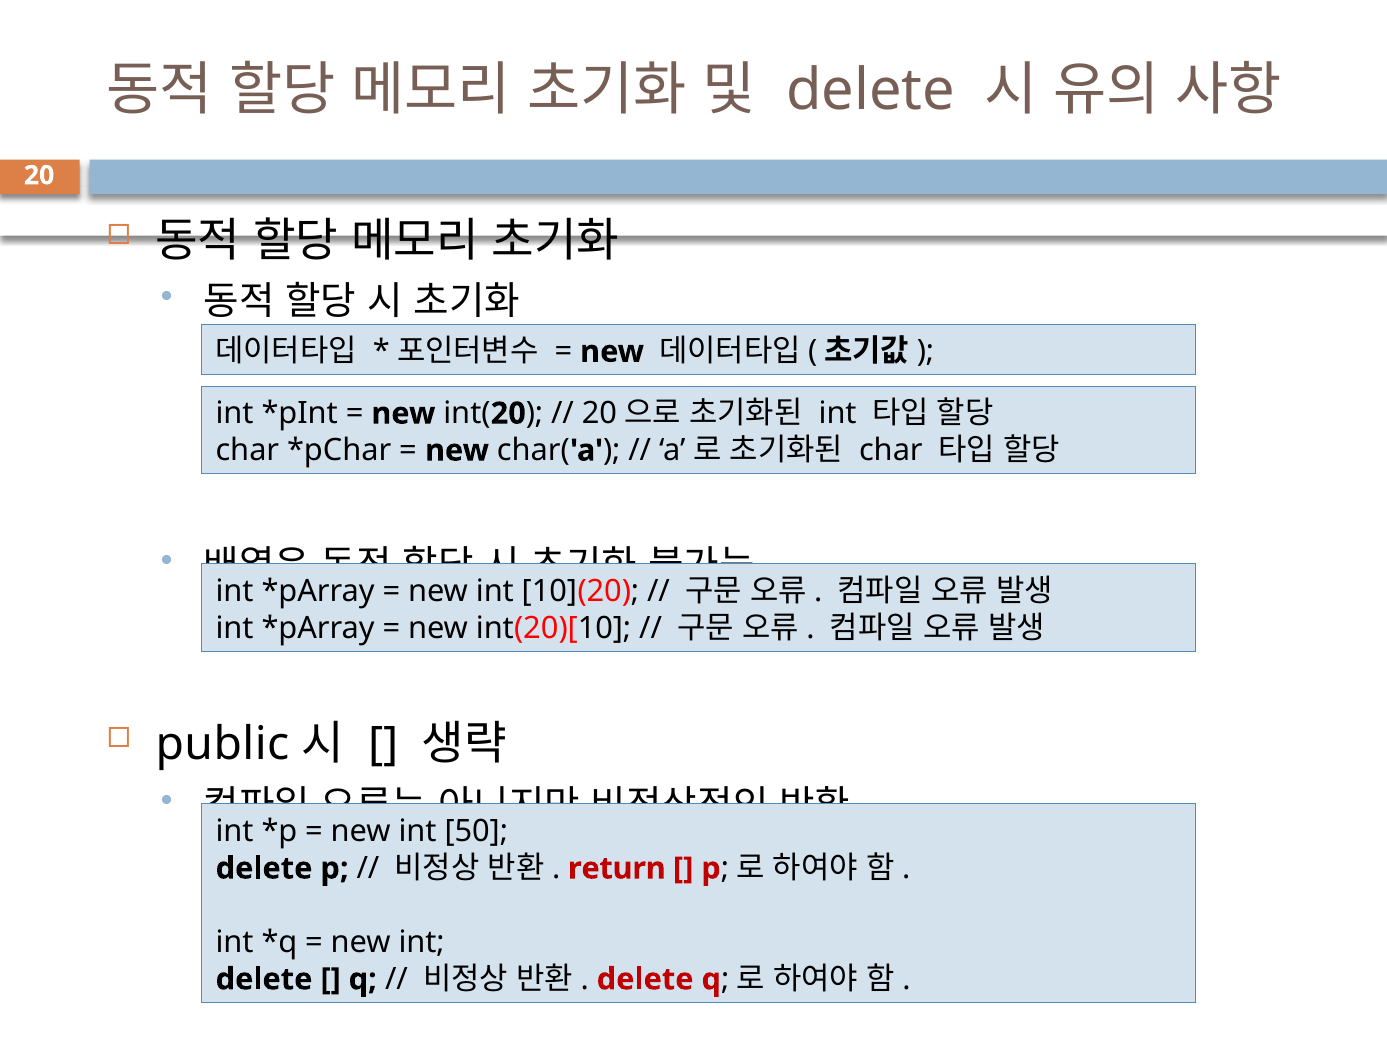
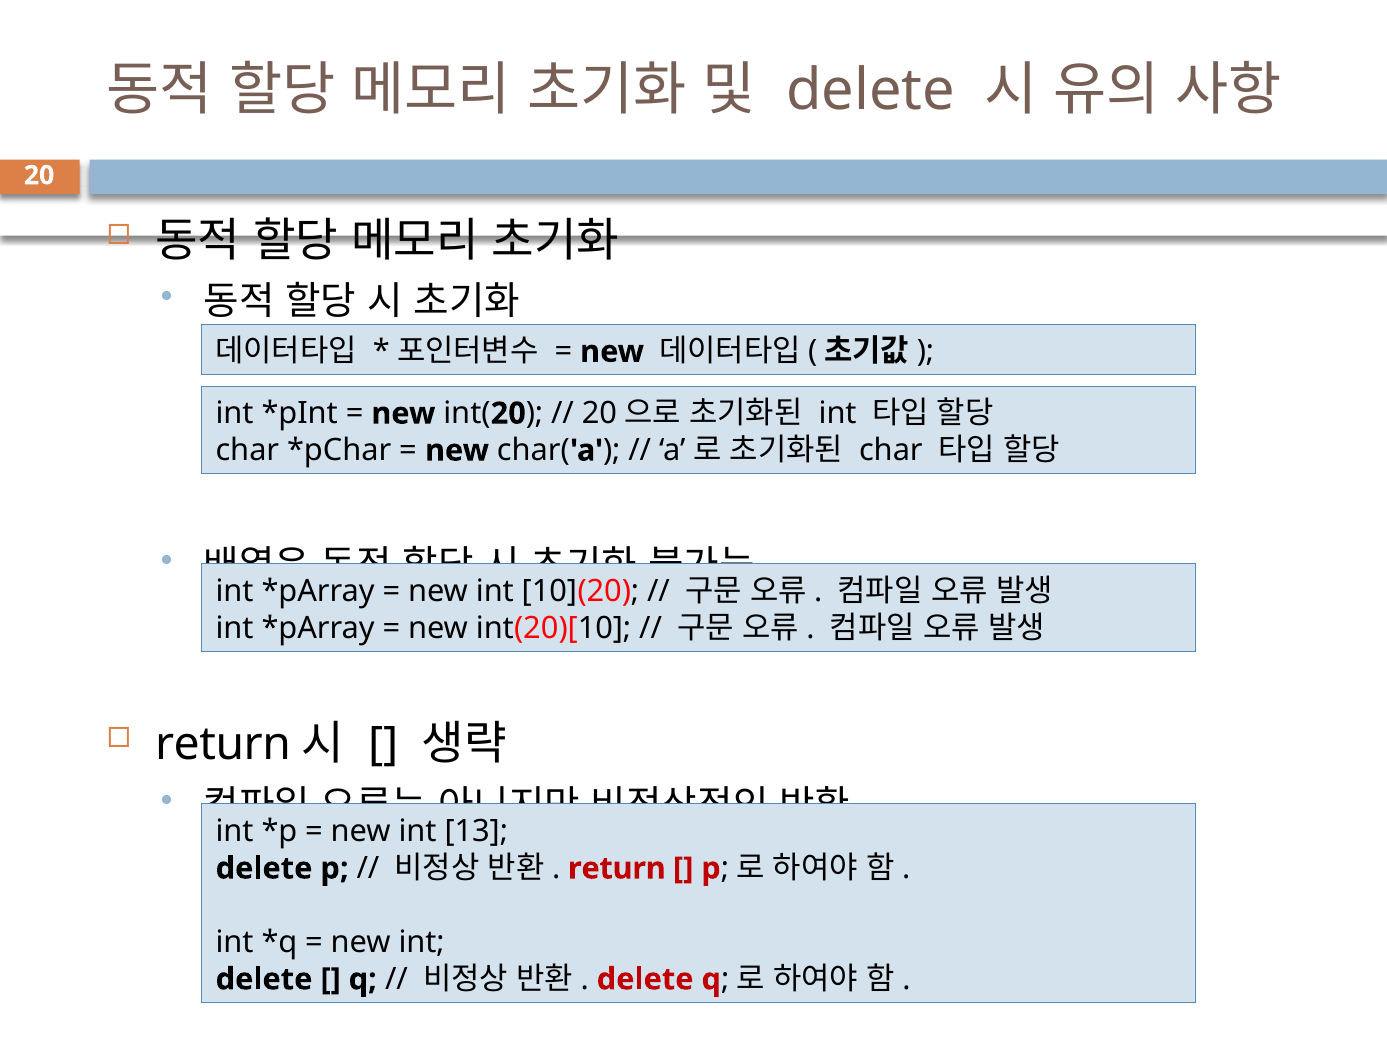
public at (222, 745): public -> return
50: 50 -> 13
